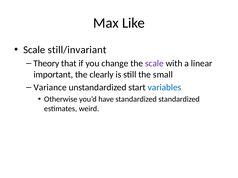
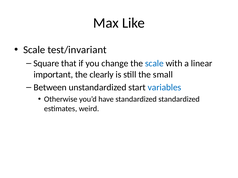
still/invariant: still/invariant -> test/invariant
Theory: Theory -> Square
scale at (154, 64) colour: purple -> blue
Variance: Variance -> Between
